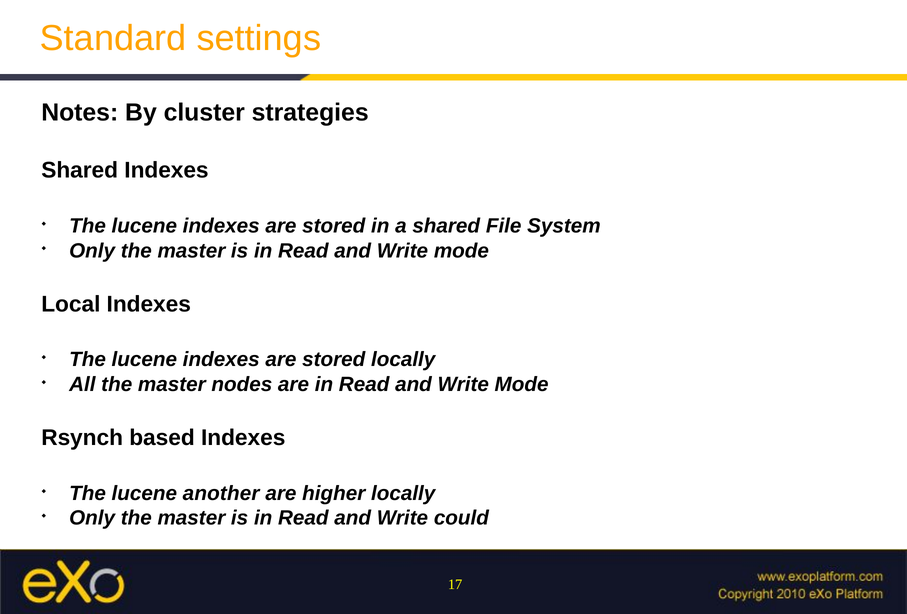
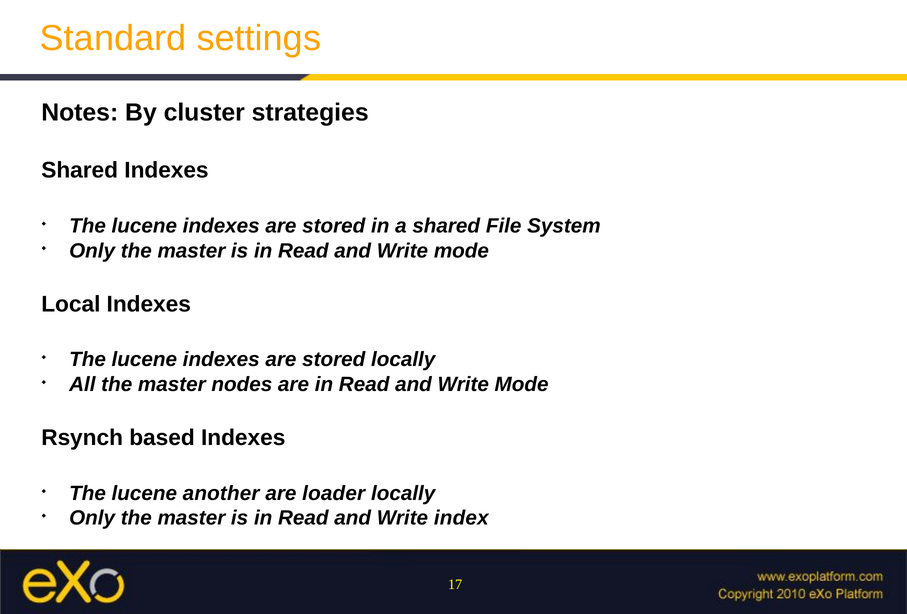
higher: higher -> loader
could: could -> index
